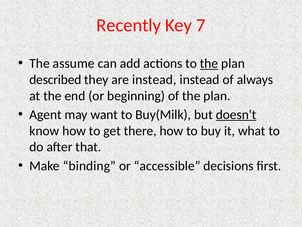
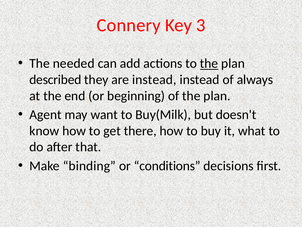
Recently: Recently -> Connery
7: 7 -> 3
assume: assume -> needed
doesn't underline: present -> none
accessible: accessible -> conditions
